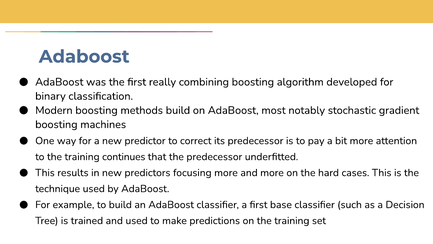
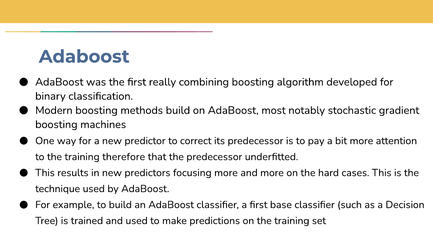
continues: continues -> therefore
